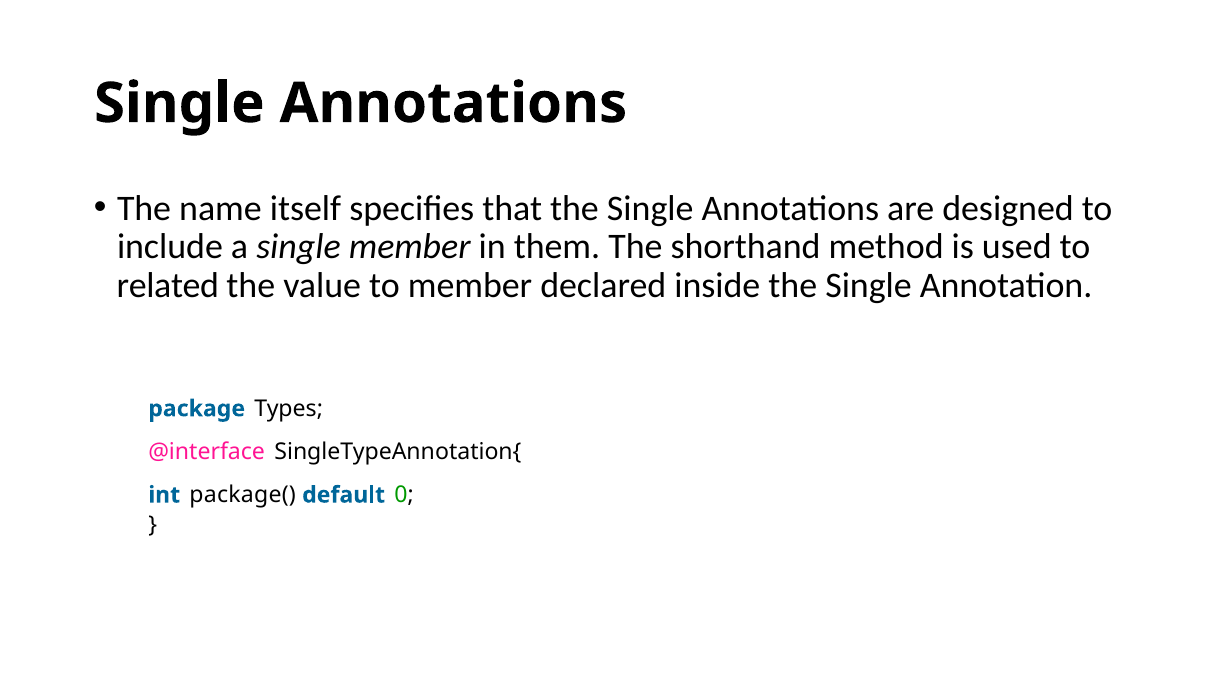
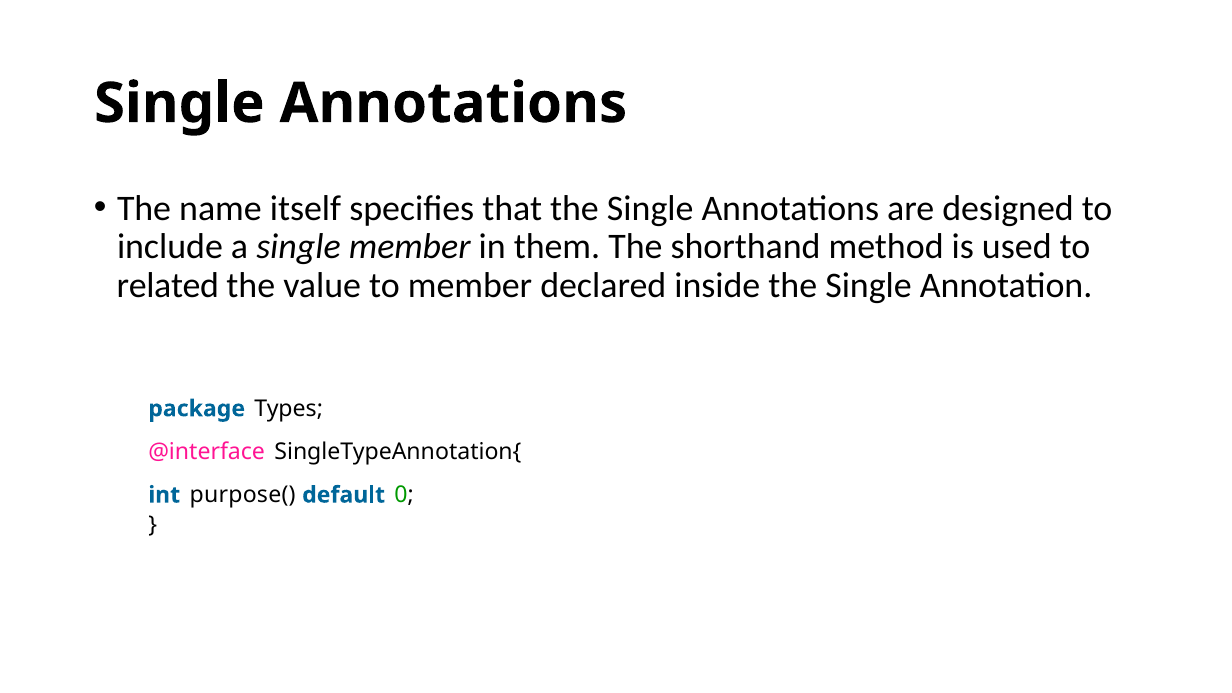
package(: package( -> purpose(
